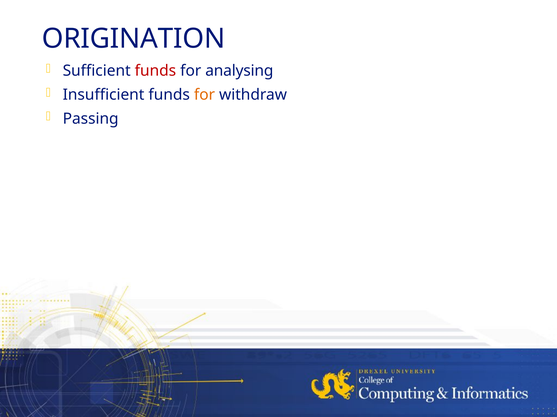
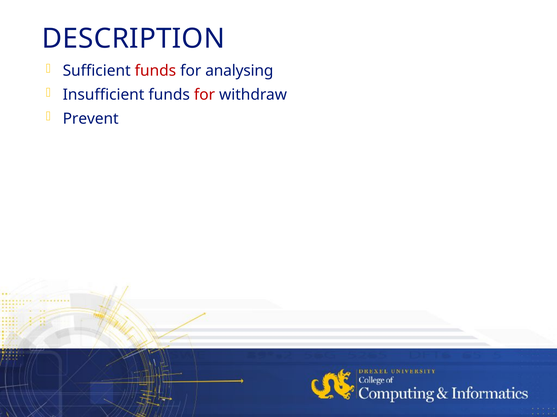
ORIGINATION: ORIGINATION -> DESCRIPTION
for at (204, 95) colour: orange -> red
Passing: Passing -> Prevent
